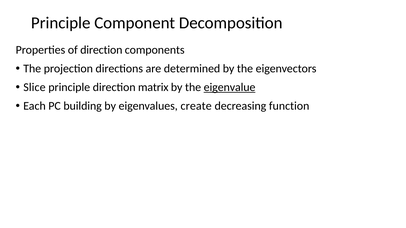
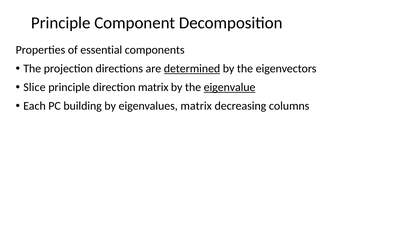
of direction: direction -> essential
determined underline: none -> present
eigenvalues create: create -> matrix
function: function -> columns
